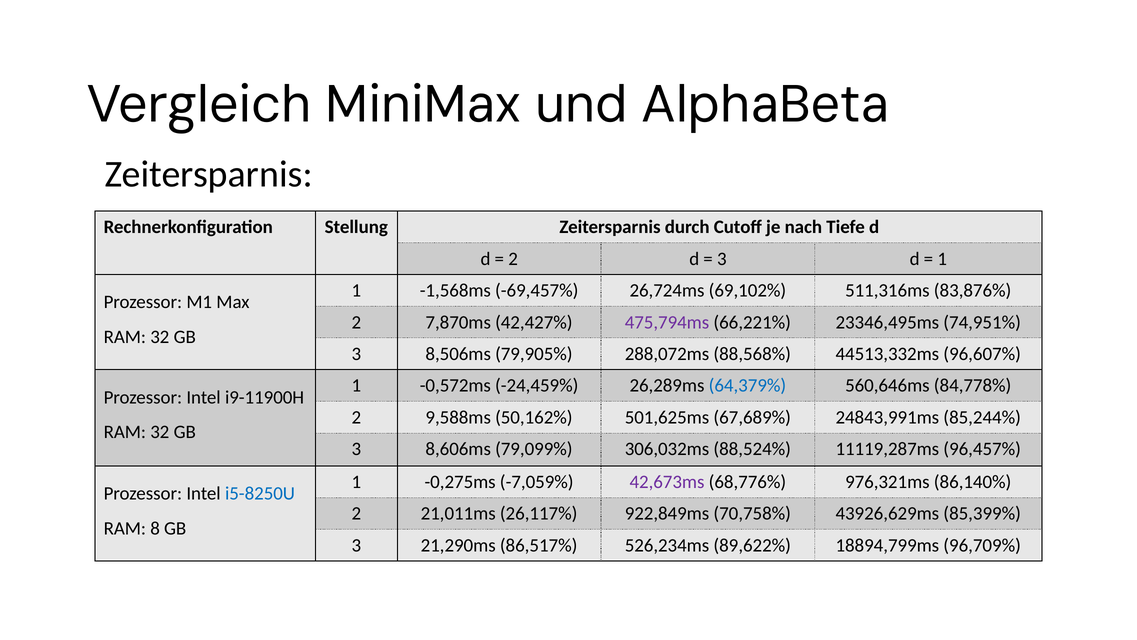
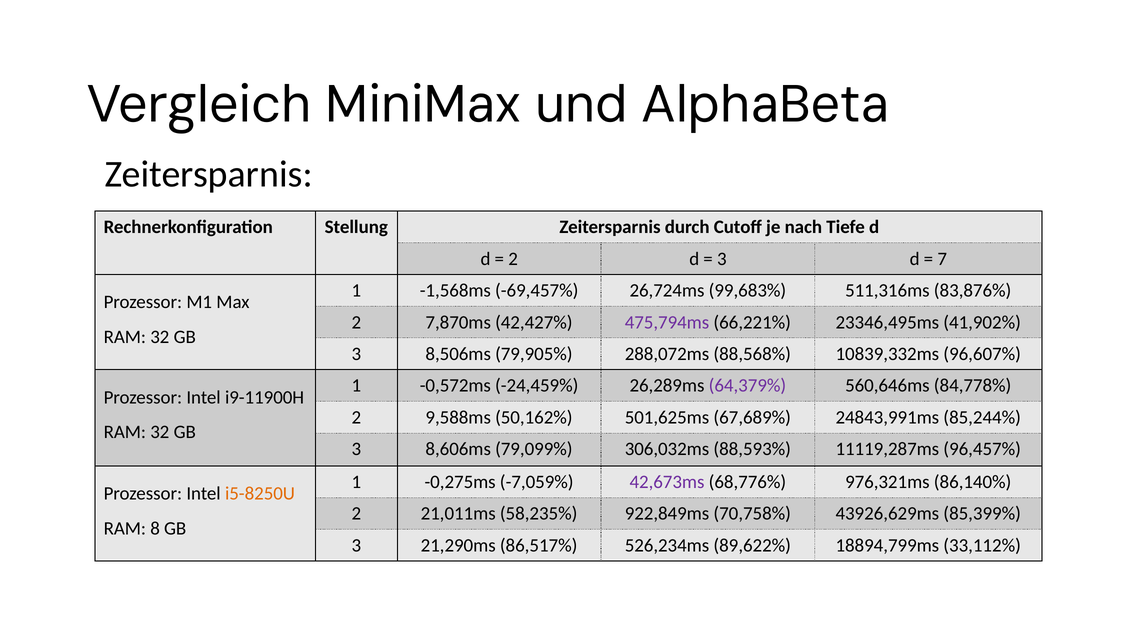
1 at (942, 259): 1 -> 7
69,102%: 69,102% -> 99,683%
74,951%: 74,951% -> 41,902%
44513,332ms: 44513,332ms -> 10839,332ms
64,379% colour: blue -> purple
88,524%: 88,524% -> 88,593%
i5-8250U colour: blue -> orange
26,117%: 26,117% -> 58,235%
96,709%: 96,709% -> 33,112%
